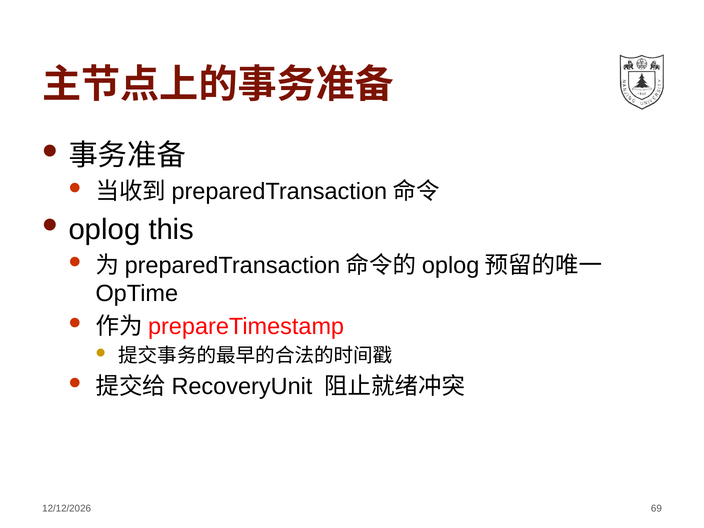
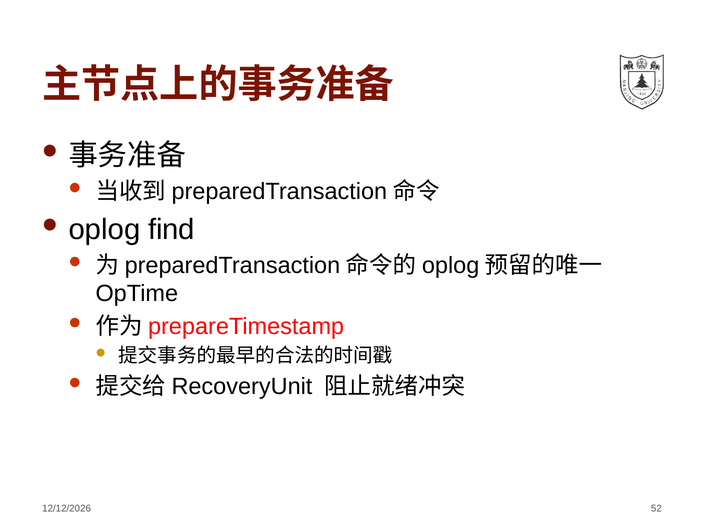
this: this -> find
69: 69 -> 52
